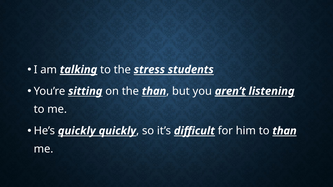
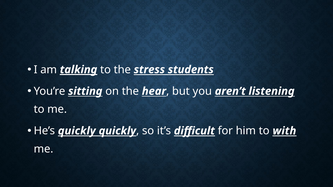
the than: than -> hear
aren’t underline: present -> none
to than: than -> with
